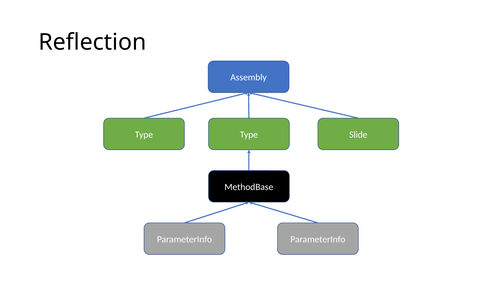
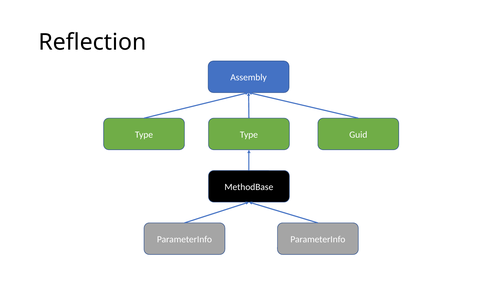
Slide: Slide -> Guid
